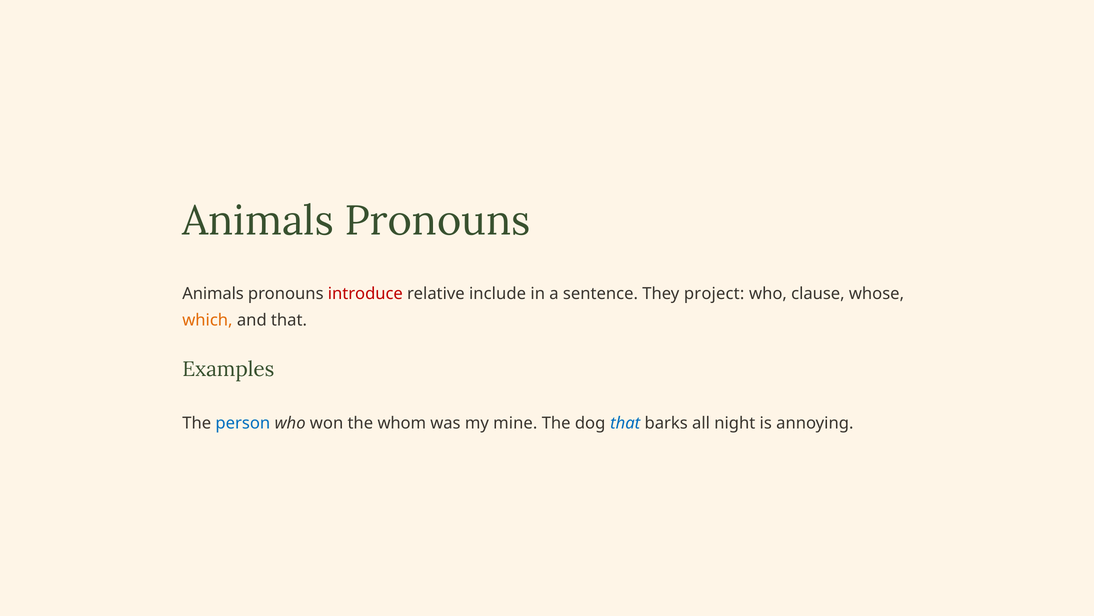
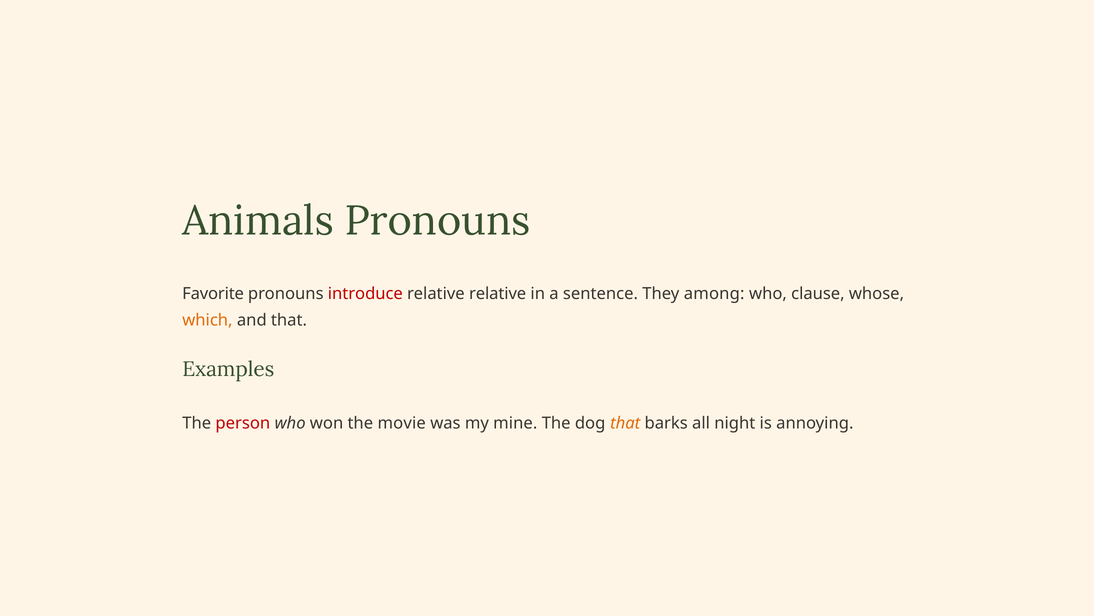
Animals at (213, 294): Animals -> Favorite
relative include: include -> relative
project: project -> among
person colour: blue -> red
whom: whom -> movie
that at (625, 423) colour: blue -> orange
